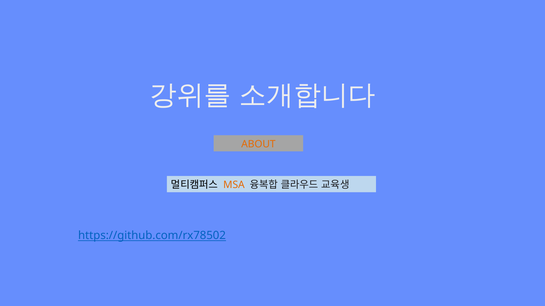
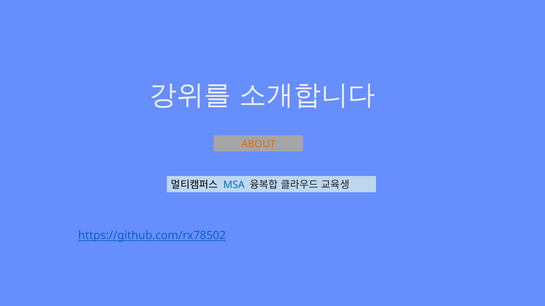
MSA colour: orange -> blue
